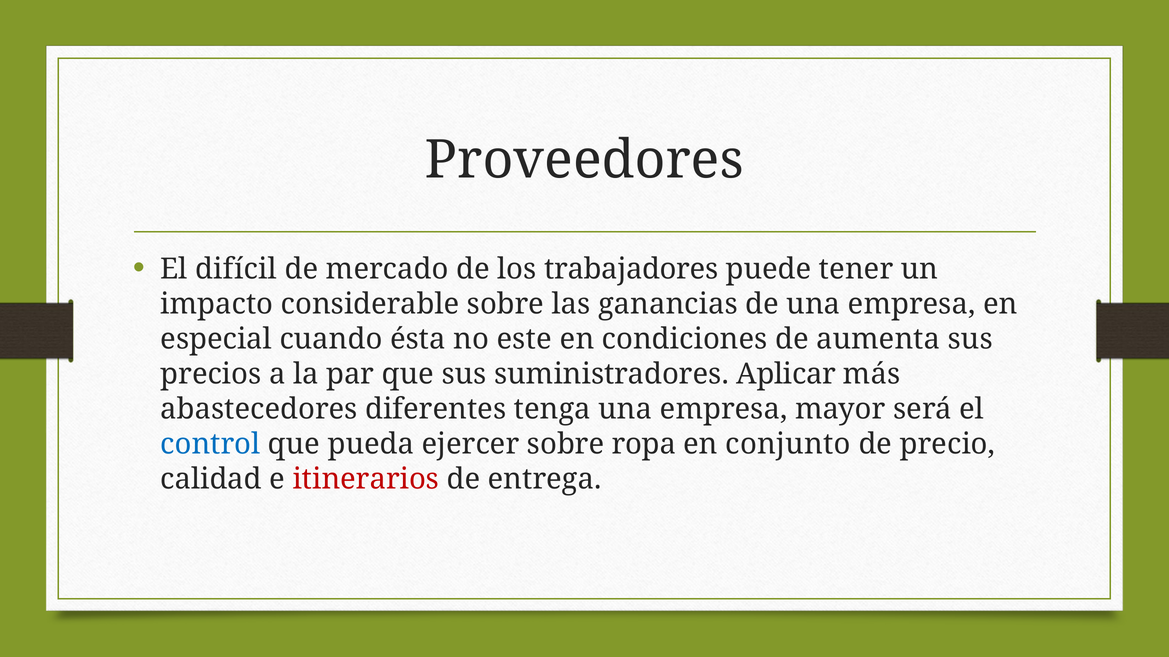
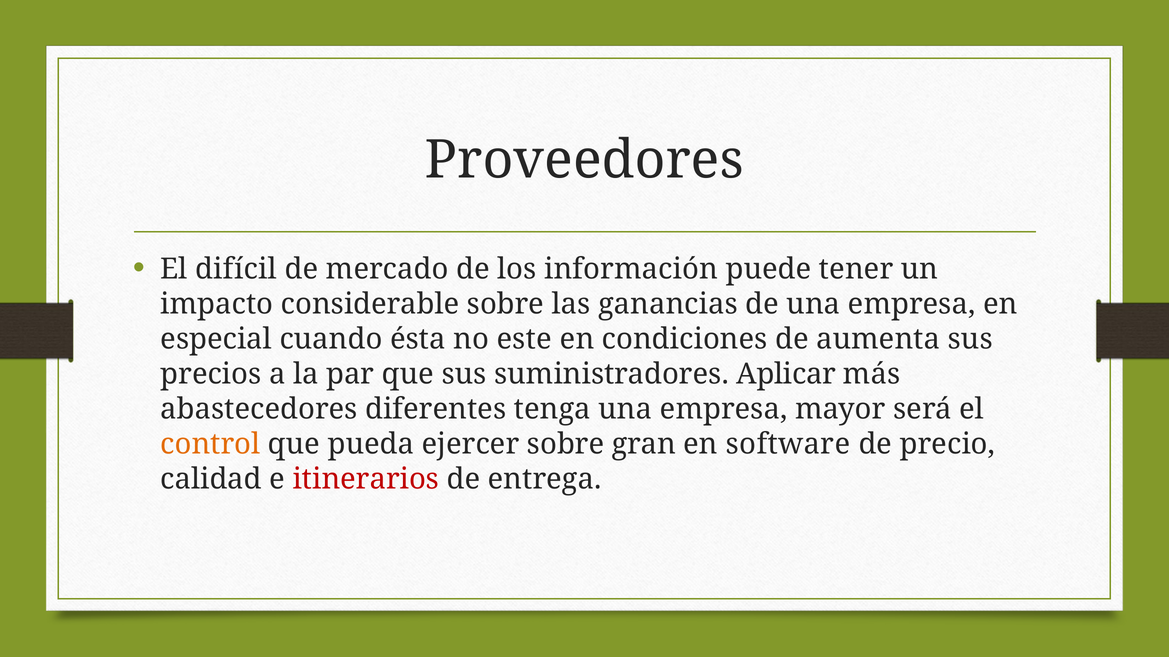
trabajadores: trabajadores -> información
control colour: blue -> orange
ropa: ropa -> gran
conjunto: conjunto -> software
